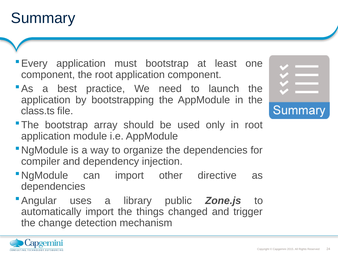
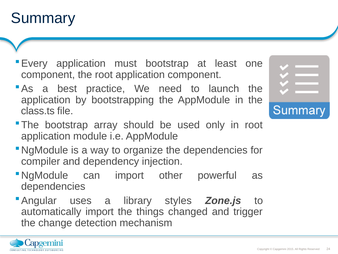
directive: directive -> powerful
public: public -> styles
